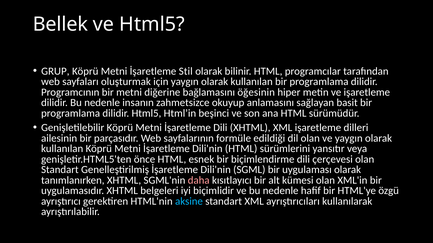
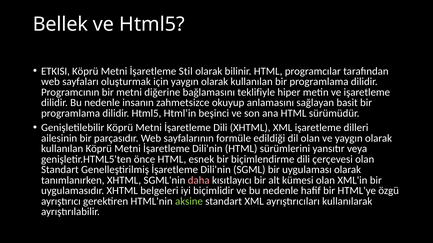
GRUP: GRUP -> ETKISI
öğesinin: öğesinin -> teklifiyle
aksine colour: light blue -> light green
